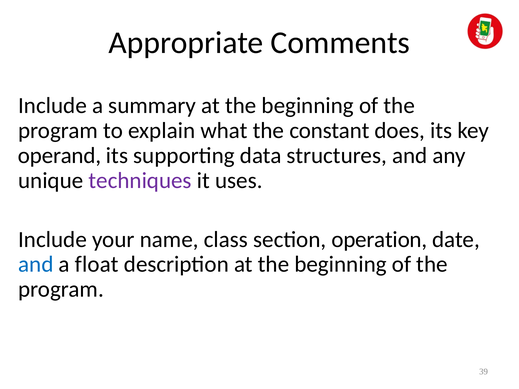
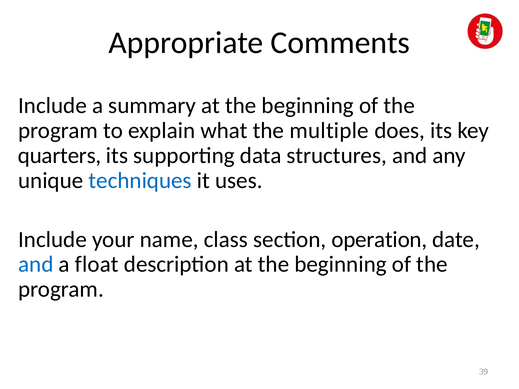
constant: constant -> multiple
operand: operand -> quarters
techniques colour: purple -> blue
